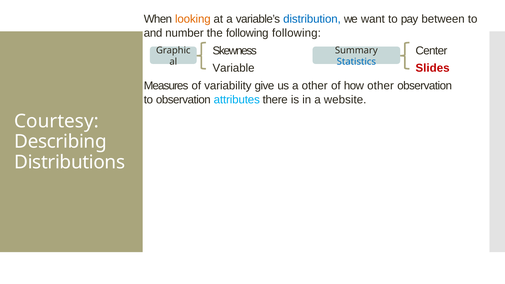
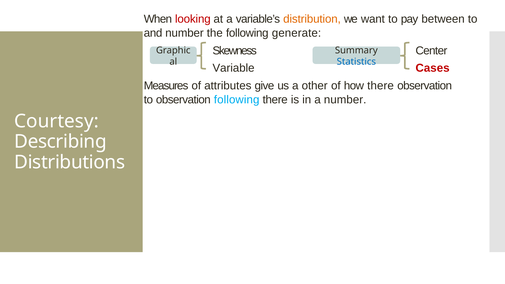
looking colour: orange -> red
distribution colour: blue -> orange
following following: following -> generate
Slides: Slides -> Cases
variability: variability -> attributes
how other: other -> there
observation attributes: attributes -> following
a website: website -> number
